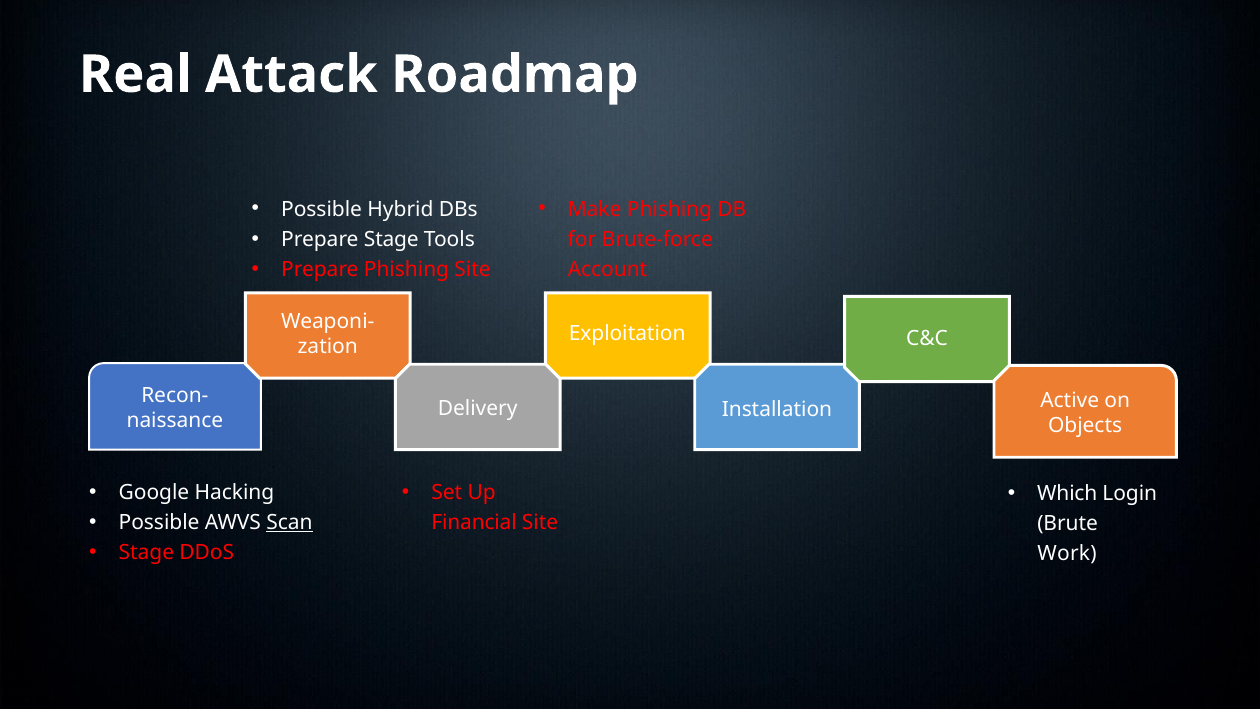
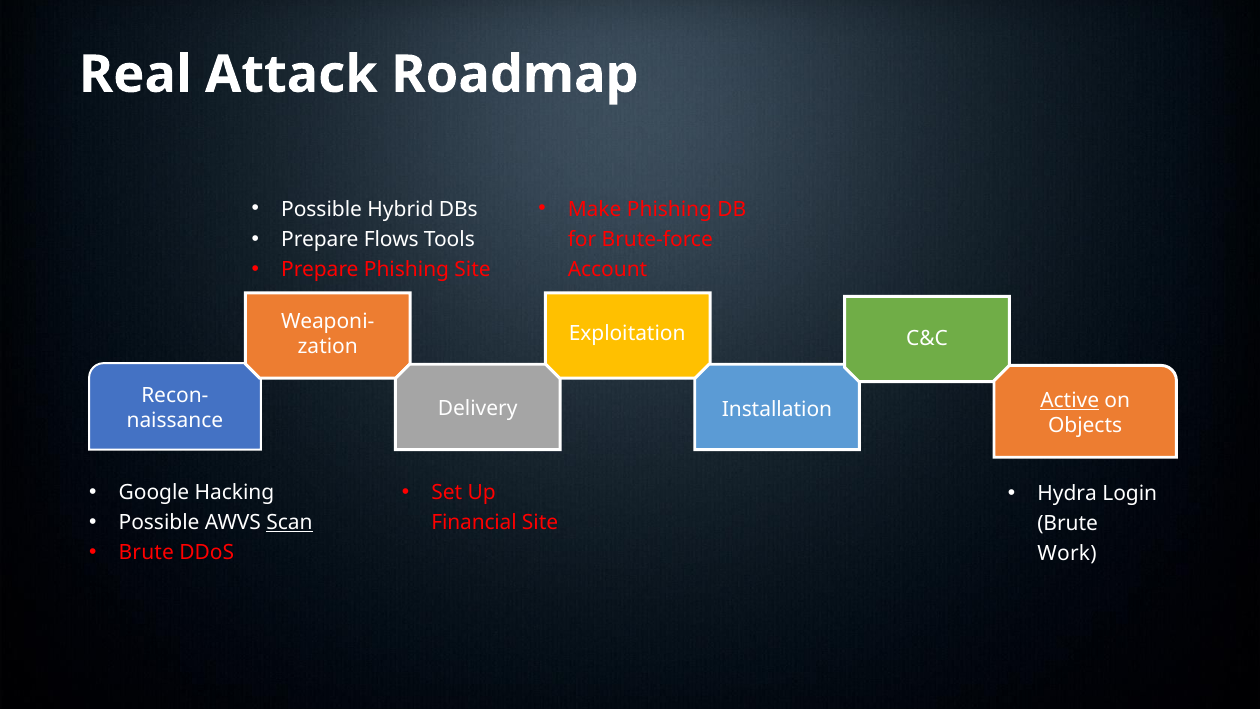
Prepare Stage: Stage -> Flows
Active underline: none -> present
Which: Which -> Hydra
Stage at (146, 553): Stage -> Brute
